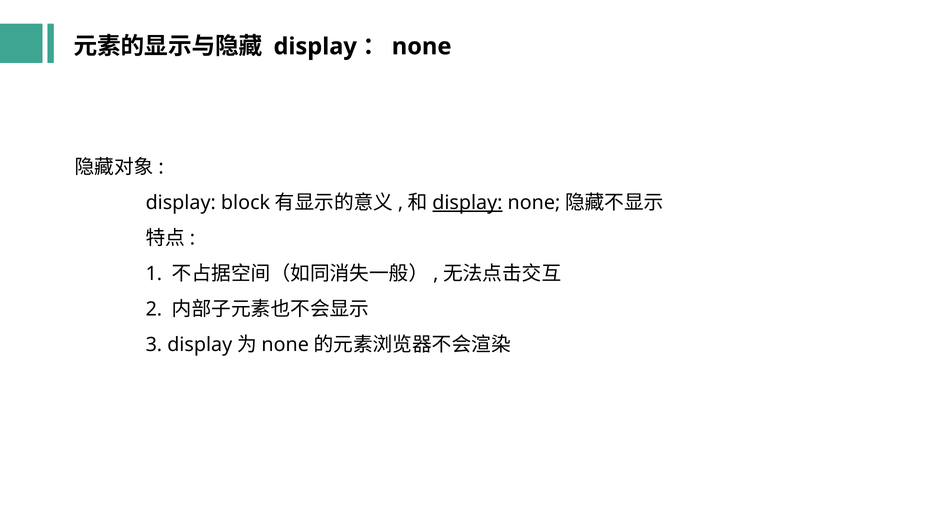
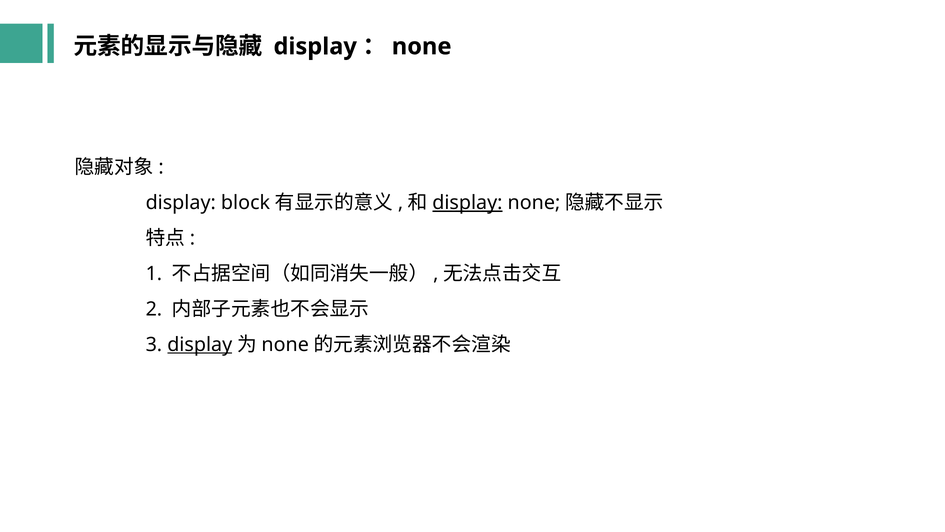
display at (200, 344) underline: none -> present
